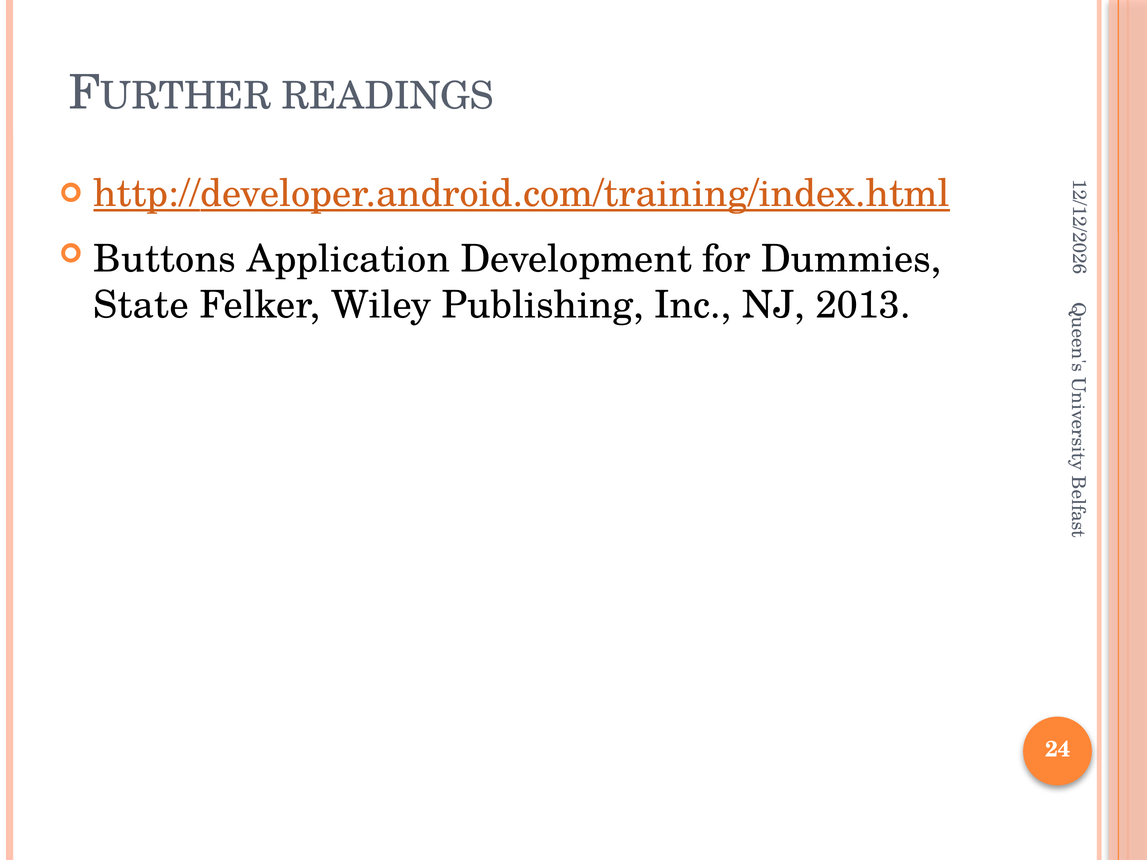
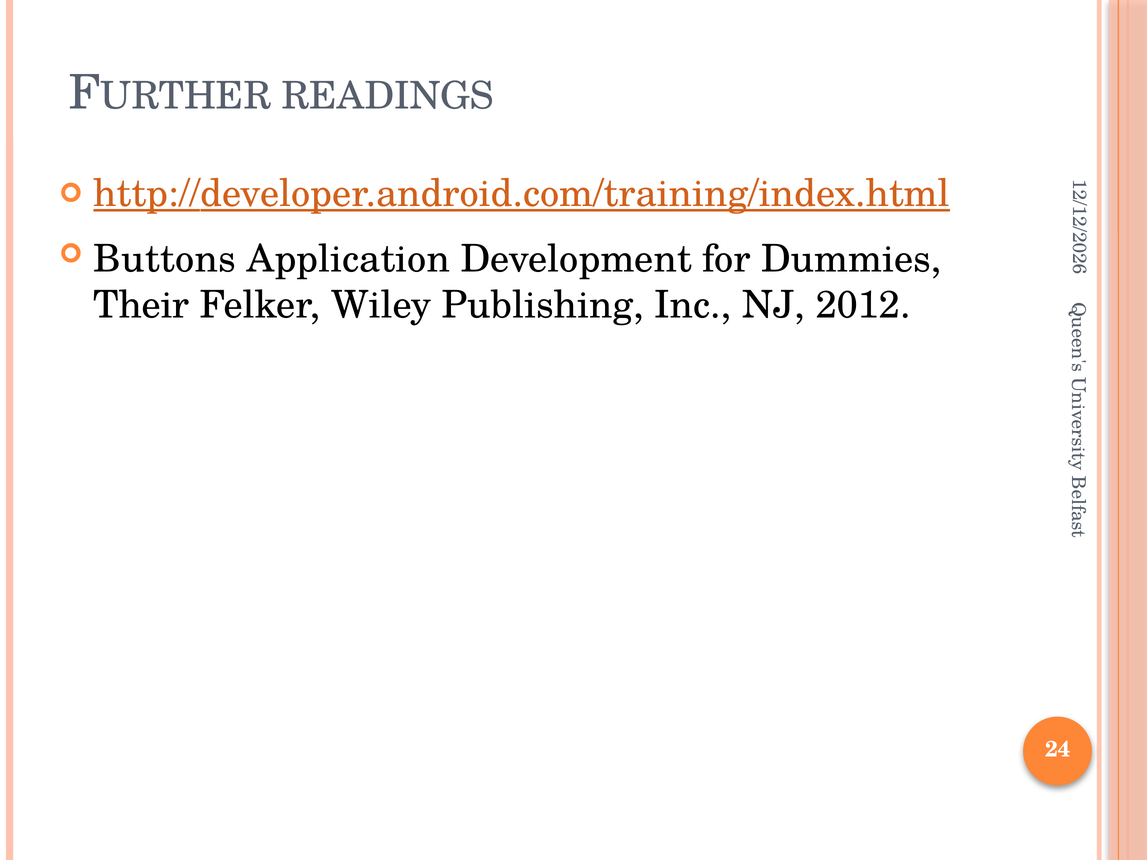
State: State -> Their
2013: 2013 -> 2012
